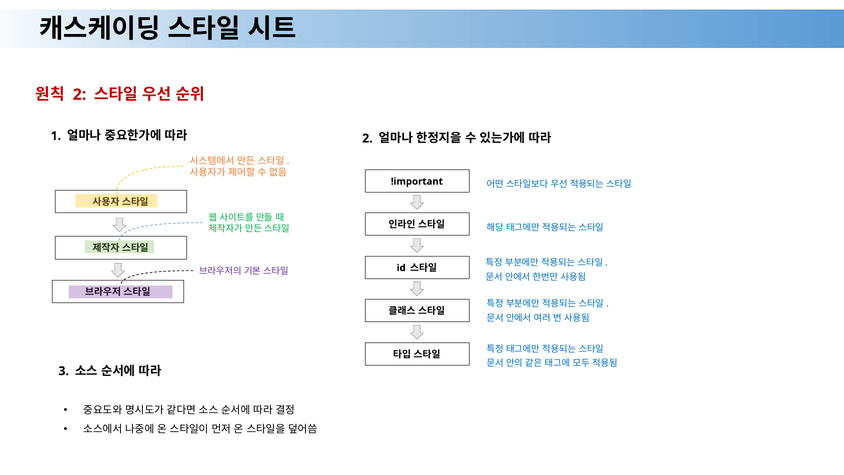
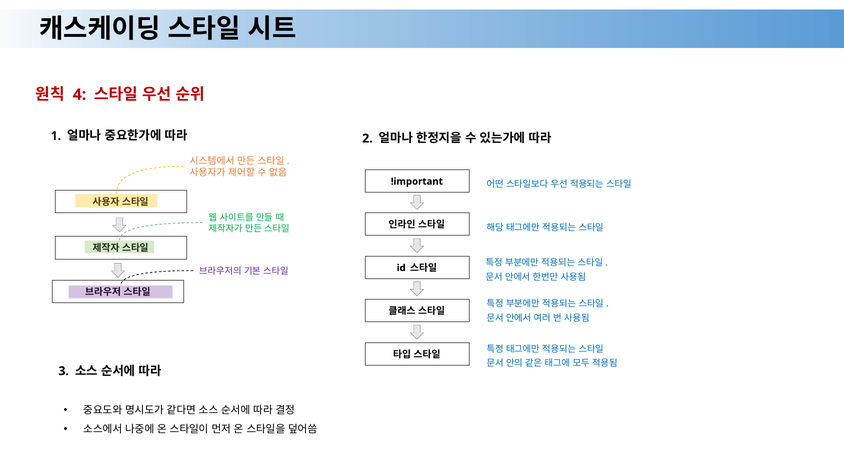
2 at (80, 95): 2 -> 4
